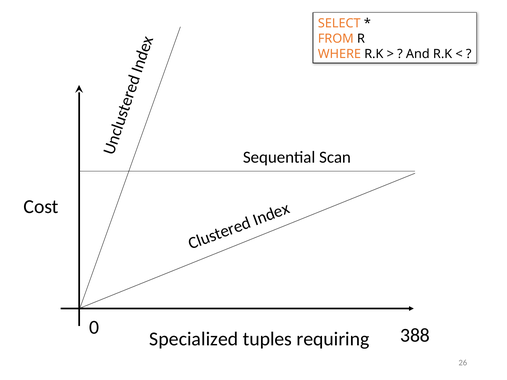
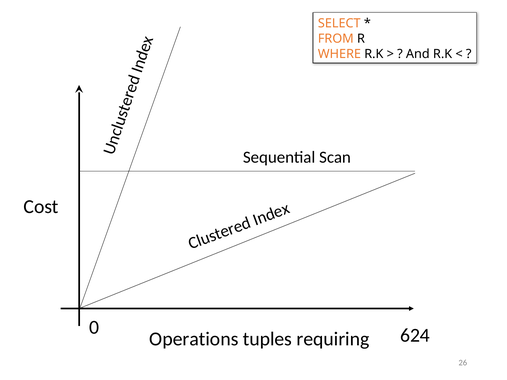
388: 388 -> 624
Specialized: Specialized -> Operations
